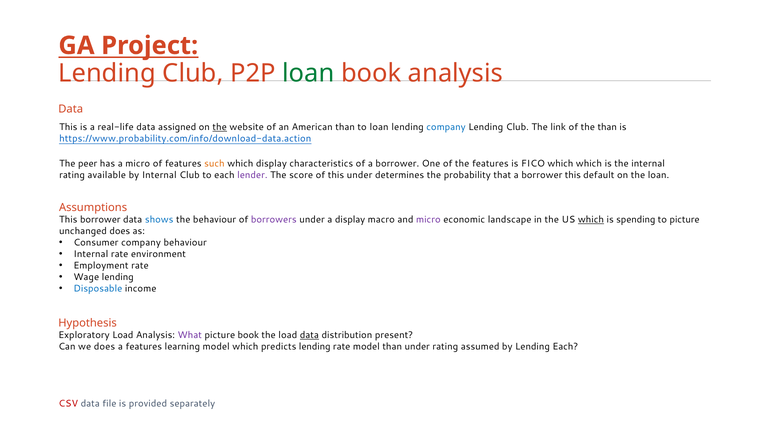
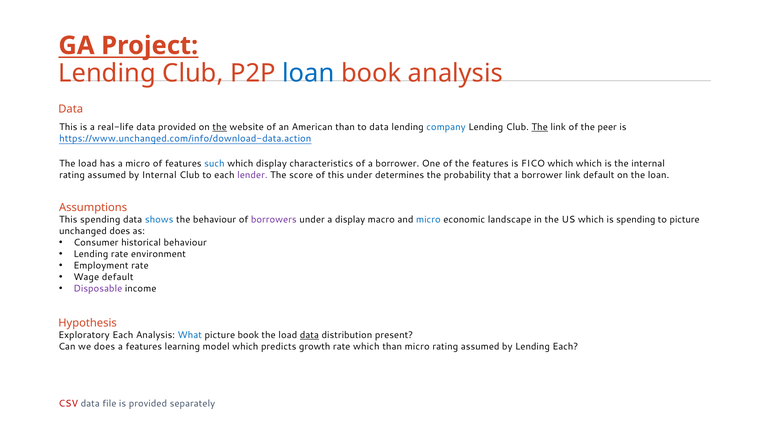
loan at (308, 73) colour: green -> blue
data assigned: assigned -> provided
to loan: loan -> data
The at (540, 127) underline: none -> present
the than: than -> peer
https://www.probability.com/info/download-data.action: https://www.probability.com/info/download-data.action -> https://www.unchanged.com/info/download-data.action
peer at (88, 164): peer -> load
such colour: orange -> blue
available at (107, 175): available -> assumed
borrower this: this -> link
This borrower: borrower -> spending
micro at (428, 220) colour: purple -> blue
which at (591, 220) underline: present -> none
Consumer company: company -> historical
Internal at (91, 254): Internal -> Lending
Wage lending: lending -> default
Disposable colour: blue -> purple
Exploratory Load: Load -> Each
What colour: purple -> blue
predicts lending: lending -> growth
rate model: model -> which
than under: under -> micro
